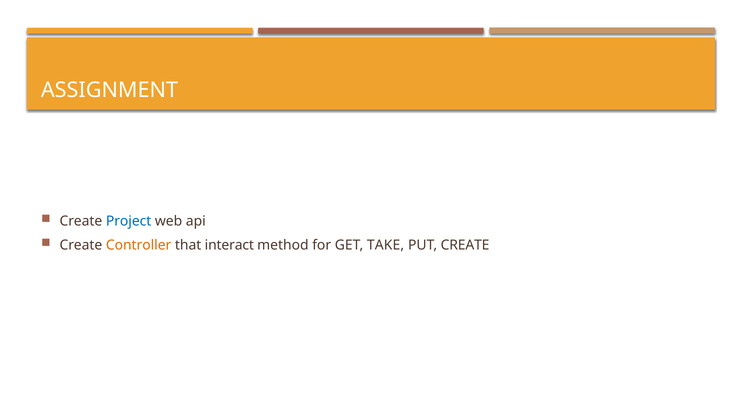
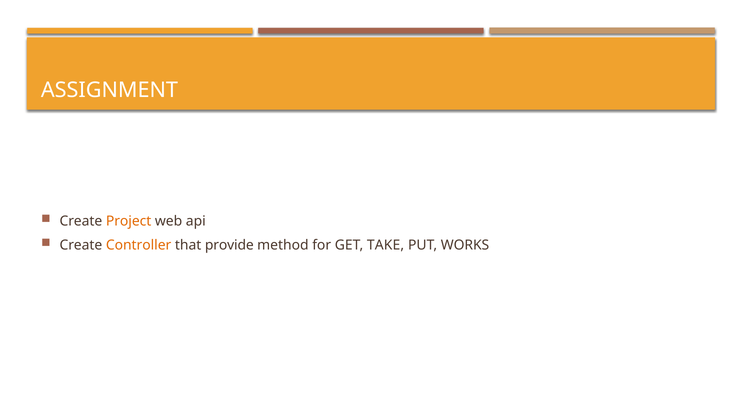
Project colour: blue -> orange
interact: interact -> provide
PUT CREATE: CREATE -> WORKS
